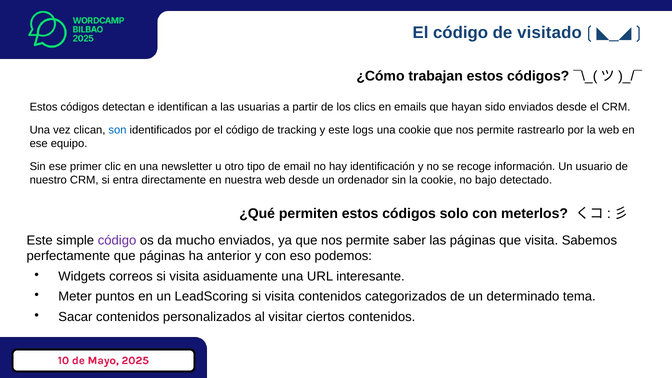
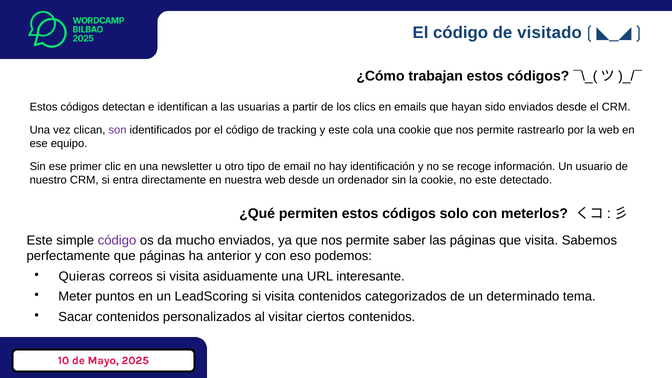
son colour: blue -> purple
logs: logs -> cola
no bajo: bajo -> este
Widgets: Widgets -> Quieras
